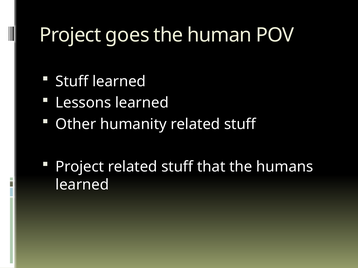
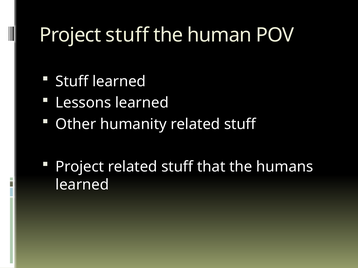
Project goes: goes -> stuff
